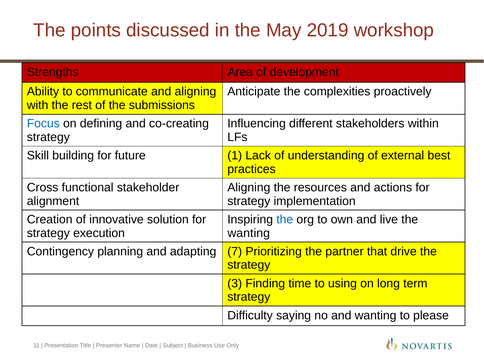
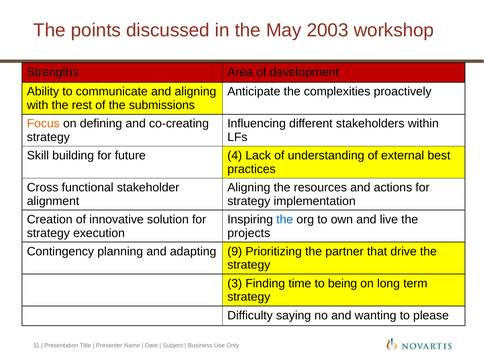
2019: 2019 -> 2003
Focus colour: blue -> orange
1: 1 -> 4
wanting at (249, 233): wanting -> projects
7: 7 -> 9
using: using -> being
